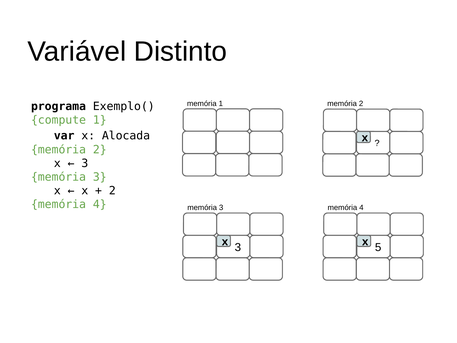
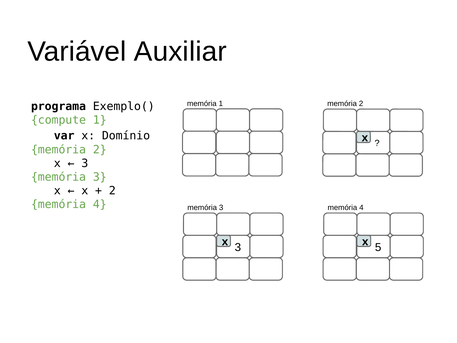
Distinto: Distinto -> Auxiliar
Alocada: Alocada -> Domínio
